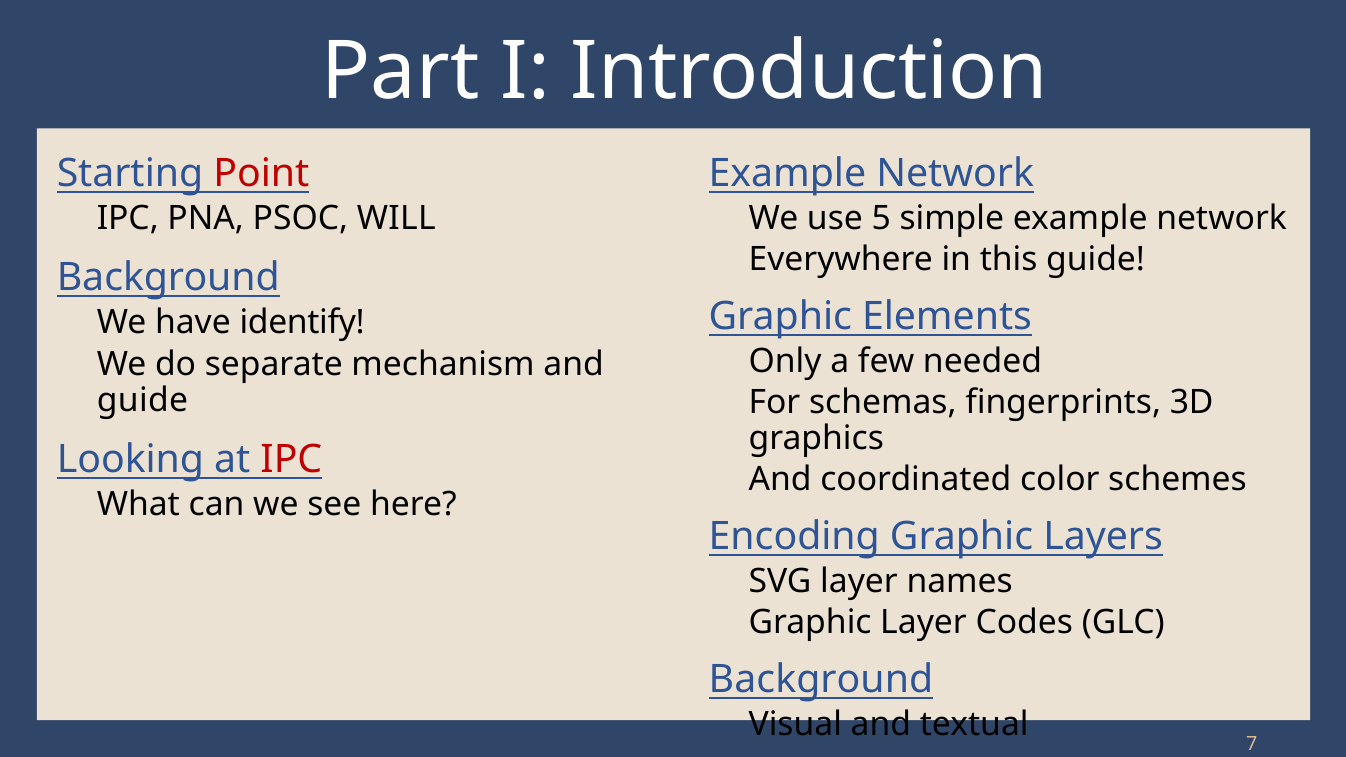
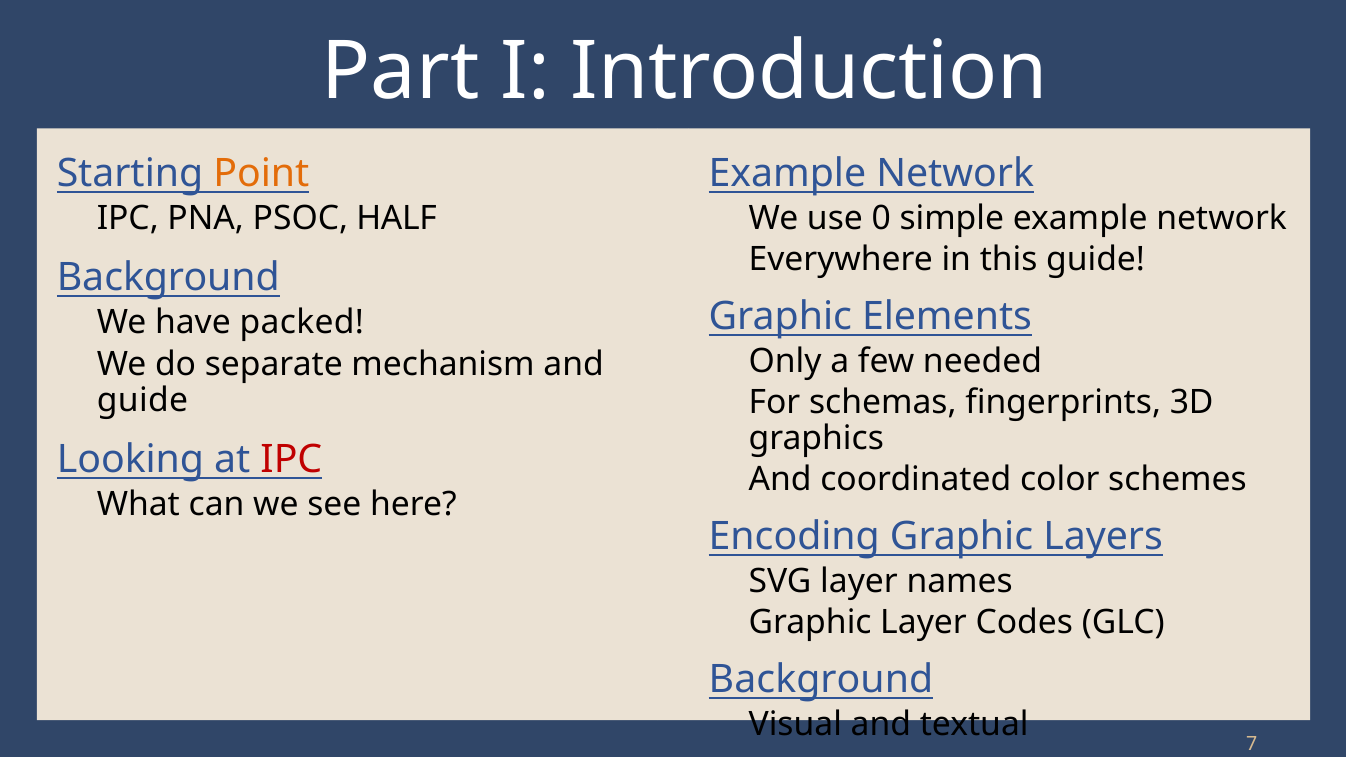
Point colour: red -> orange
WILL: WILL -> HALF
5: 5 -> 0
identify: identify -> packed
